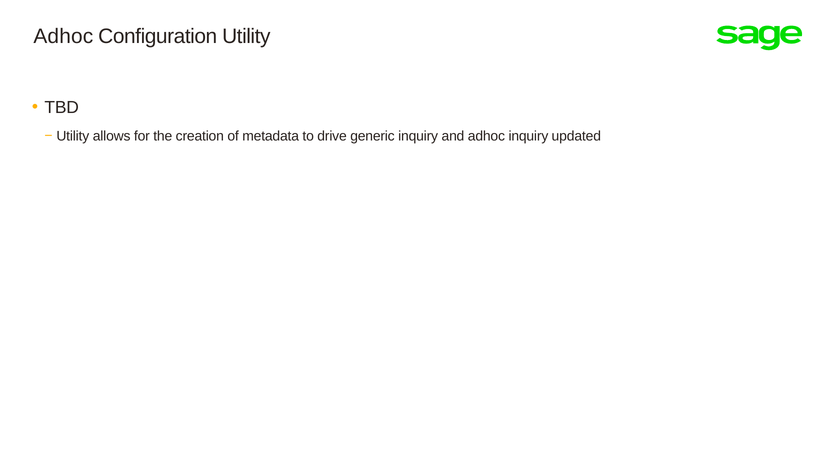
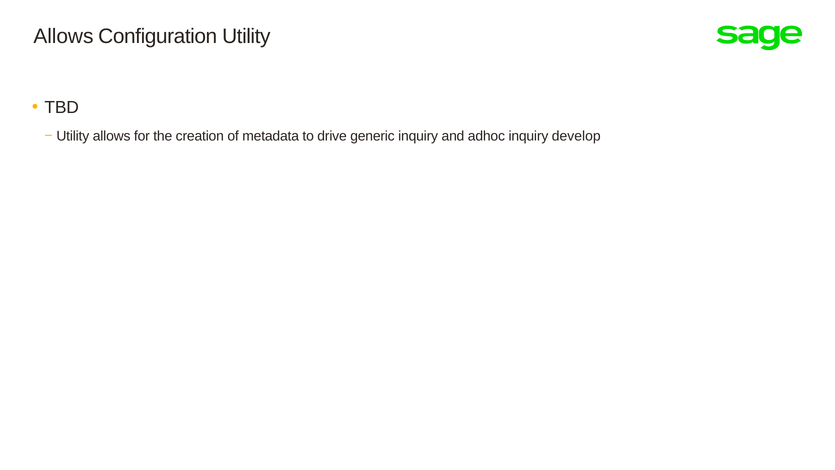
Adhoc at (63, 36): Adhoc -> Allows
updated: updated -> develop
